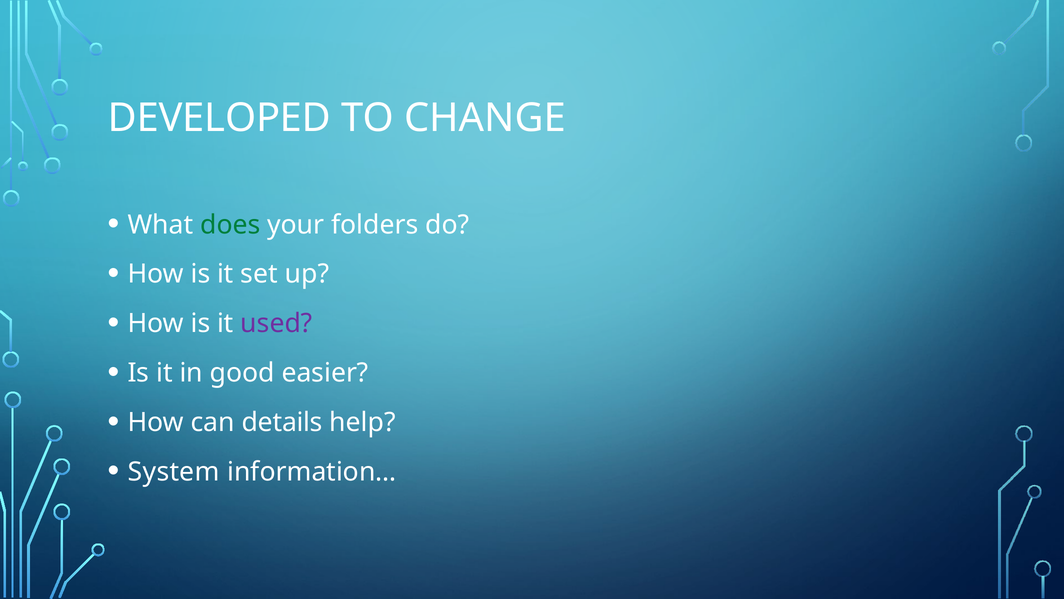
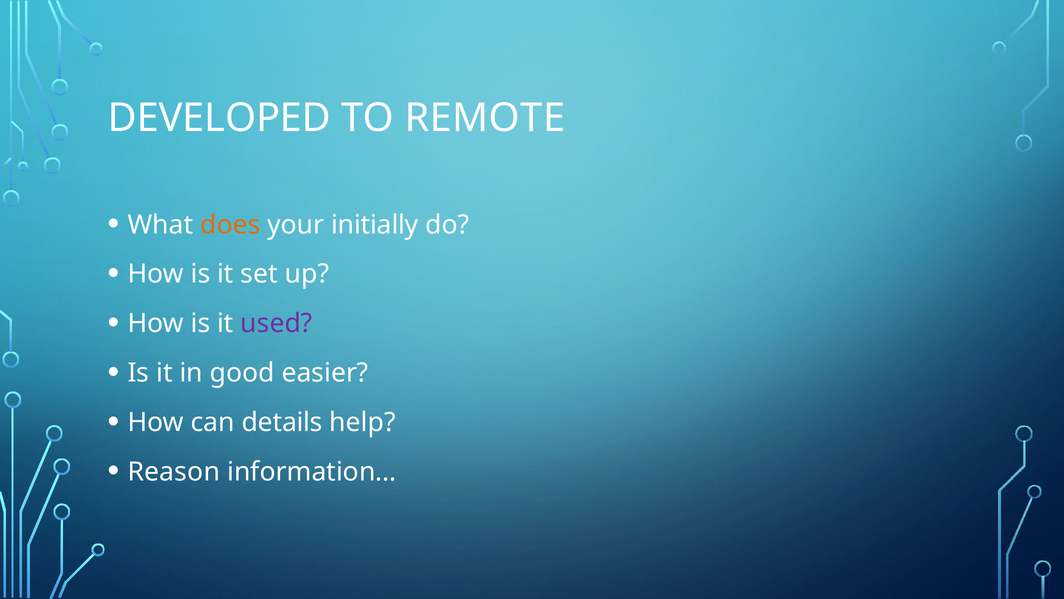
CHANGE: CHANGE -> REMOTE
does colour: green -> orange
folders: folders -> initially
System: System -> Reason
